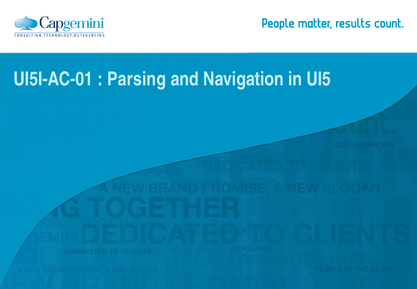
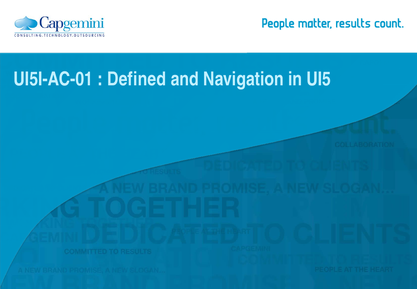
Parsing: Parsing -> Defined
